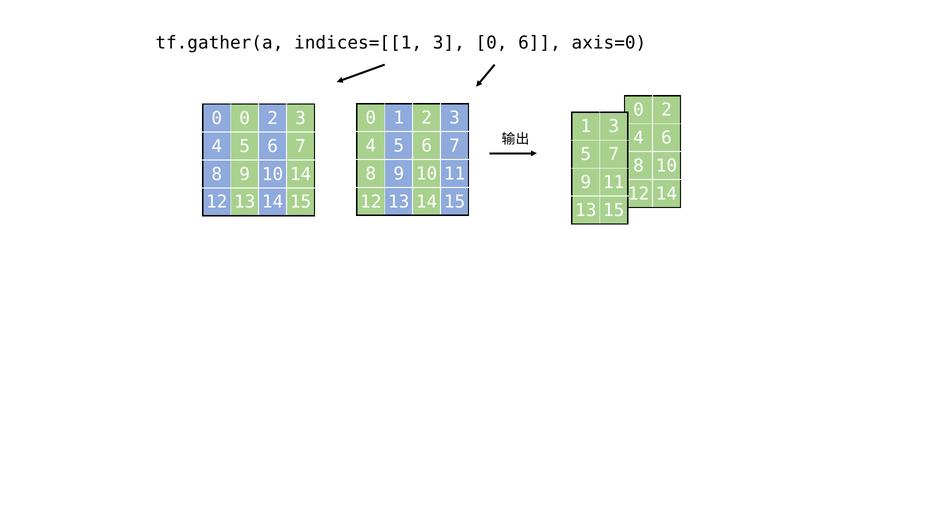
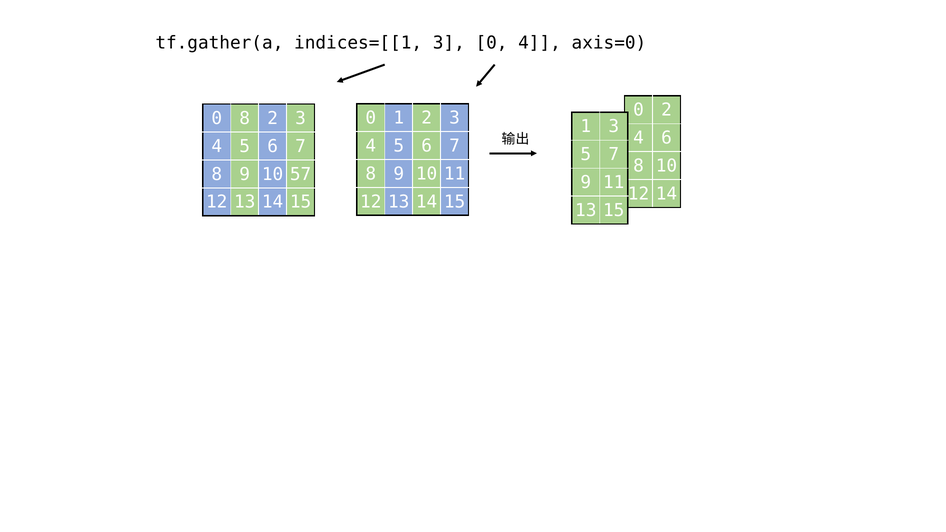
0 6: 6 -> 4
0 0: 0 -> 8
10 14: 14 -> 57
